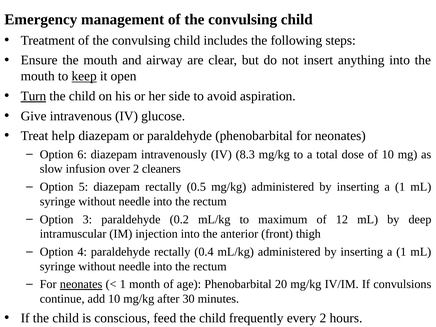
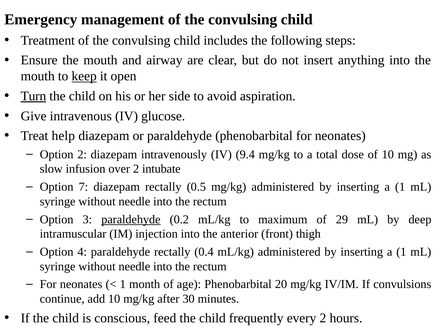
Option 6: 6 -> 2
8.3: 8.3 -> 9.4
cleaners: cleaners -> intubate
5: 5 -> 7
paraldehyde at (131, 219) underline: none -> present
12: 12 -> 29
neonates at (81, 284) underline: present -> none
